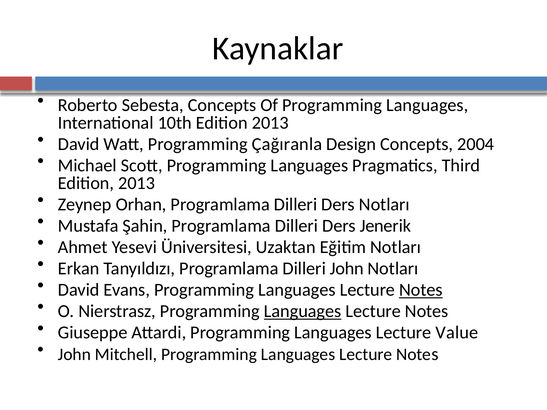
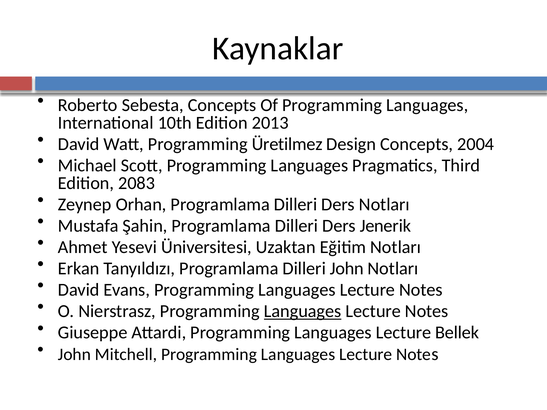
Çağıranla: Çağıranla -> Üretilmez
2013 at (137, 183): 2013 -> 2083
Notes at (421, 290) underline: present -> none
Value: Value -> Bellek
